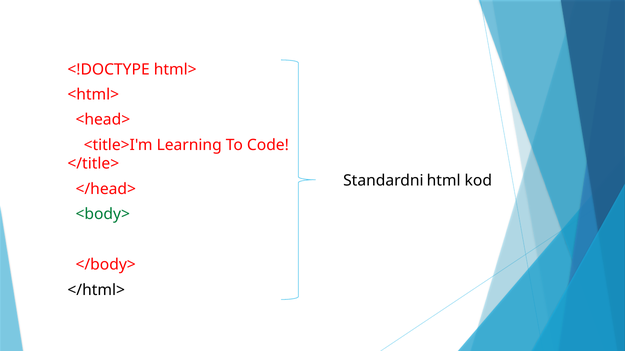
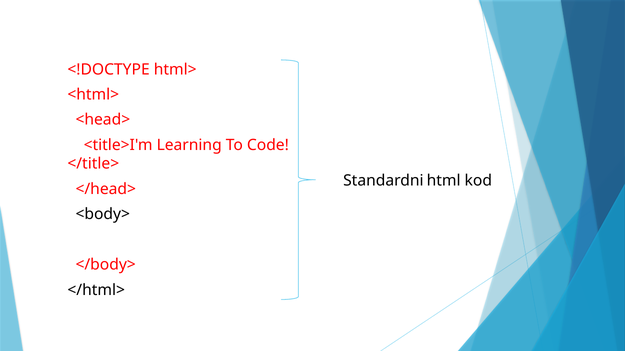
<body> colour: green -> black
